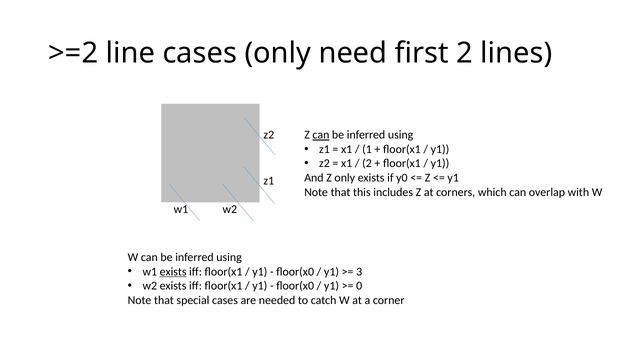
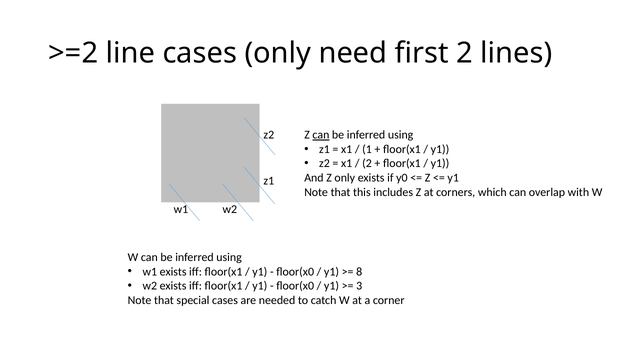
exists at (173, 271) underline: present -> none
3: 3 -> 8
0: 0 -> 3
